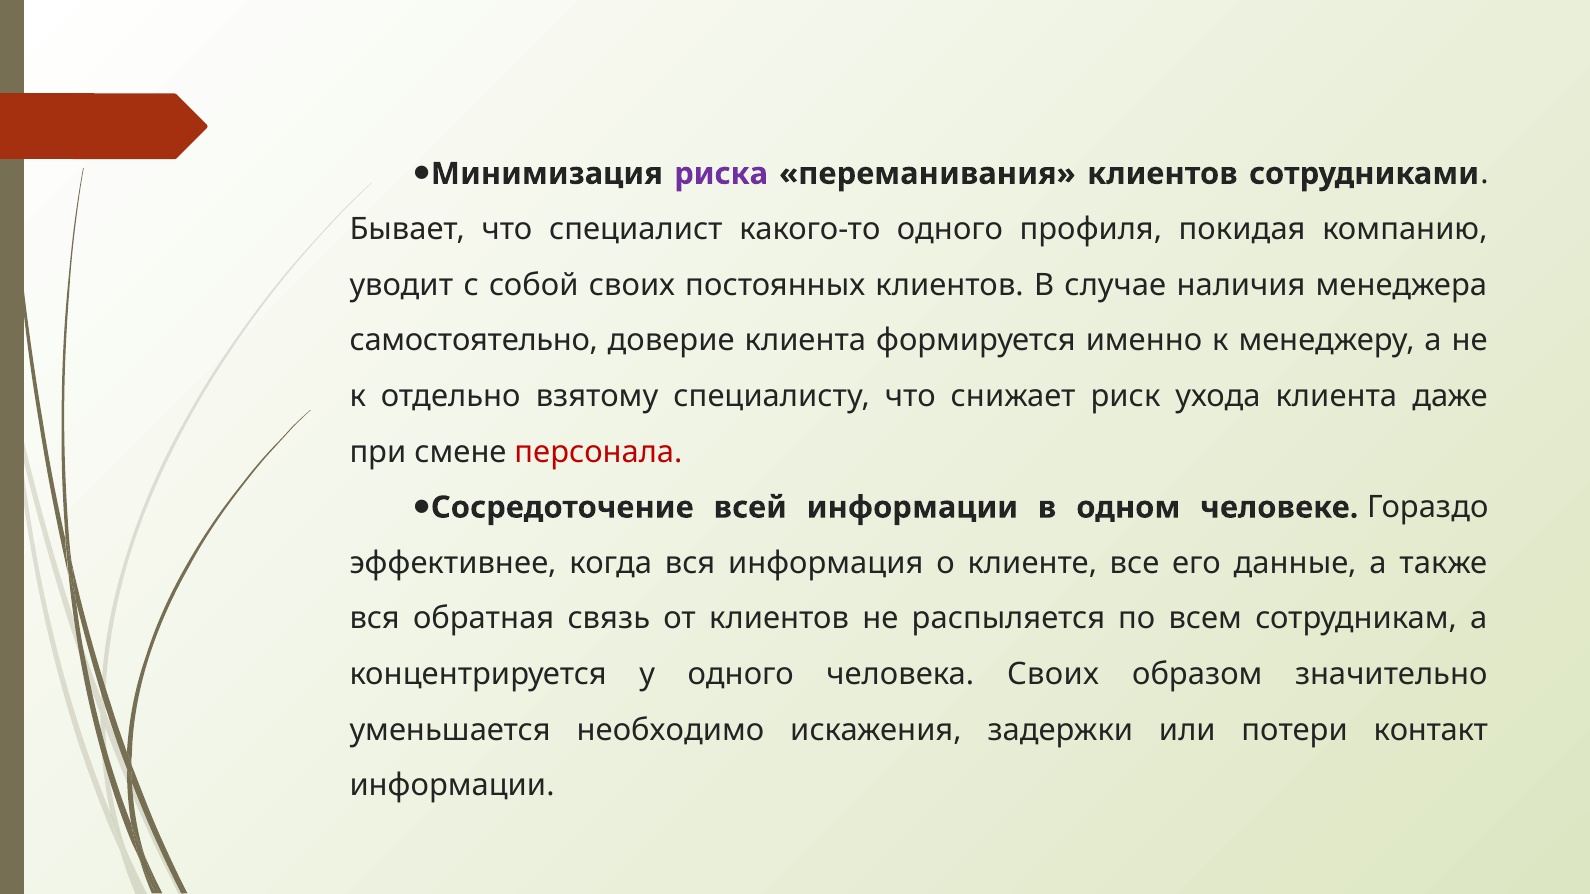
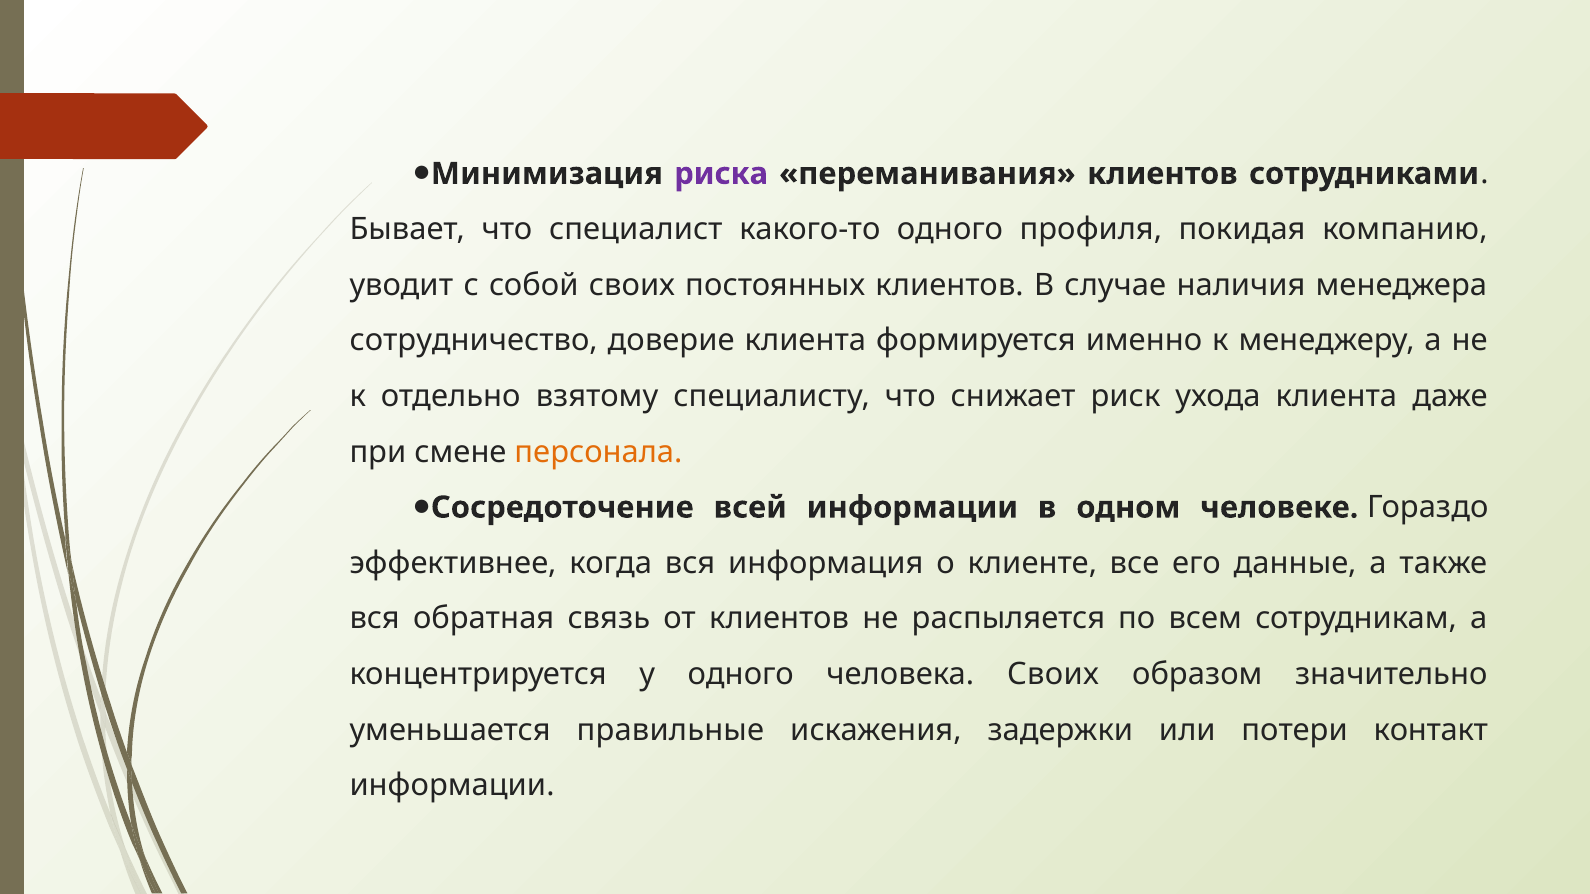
самостоятельно: самостоятельно -> сотрудничество
персонала colour: red -> orange
необходимо: необходимо -> правильные
